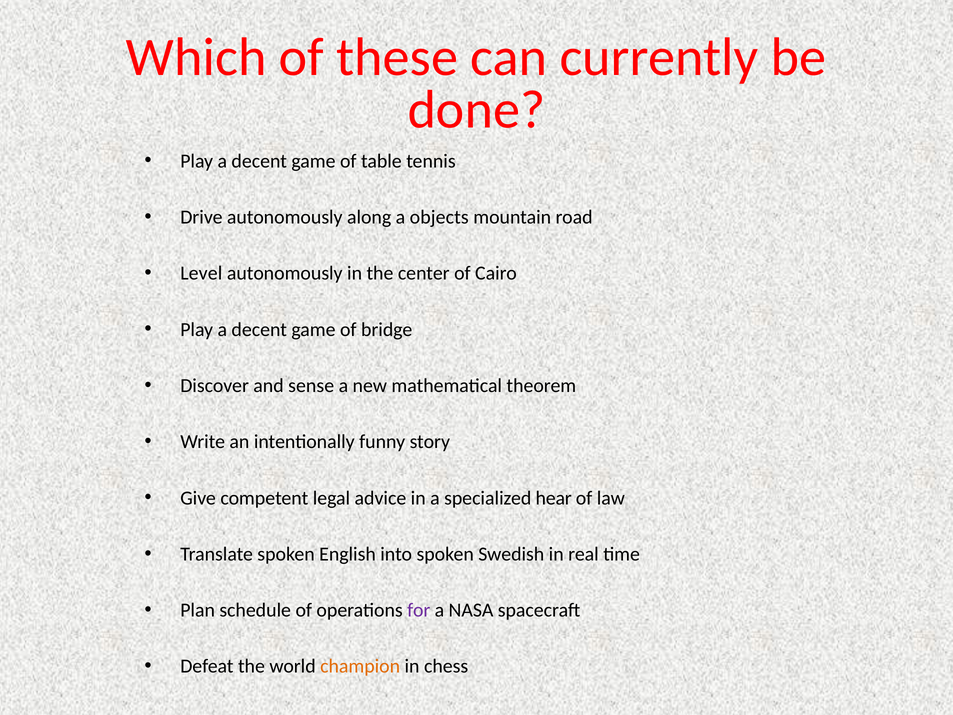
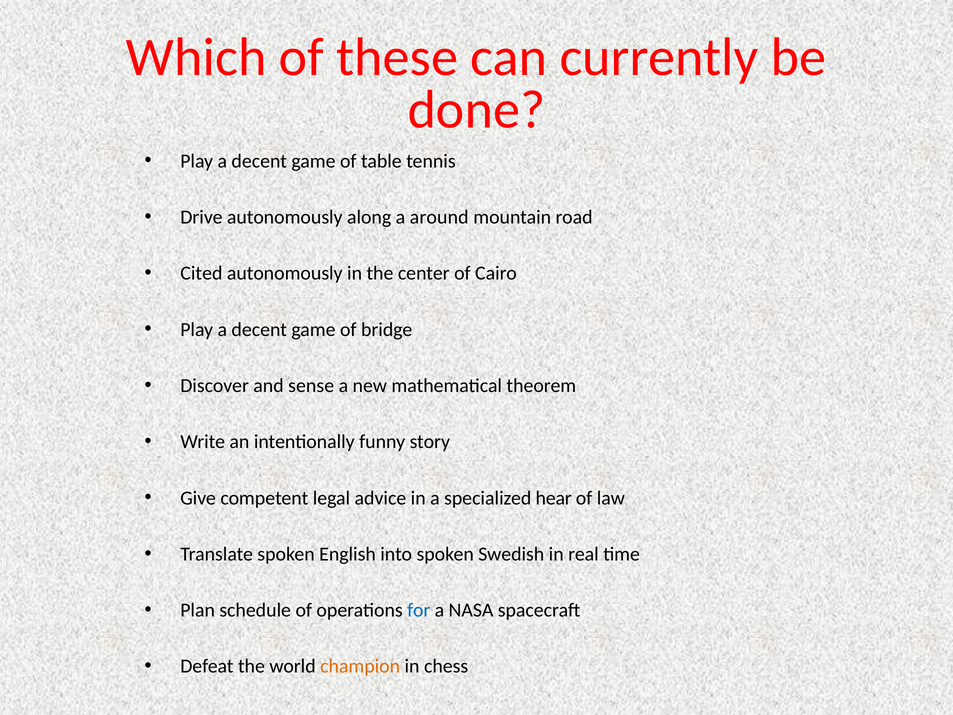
objects: objects -> around
Level: Level -> Cited
for colour: purple -> blue
